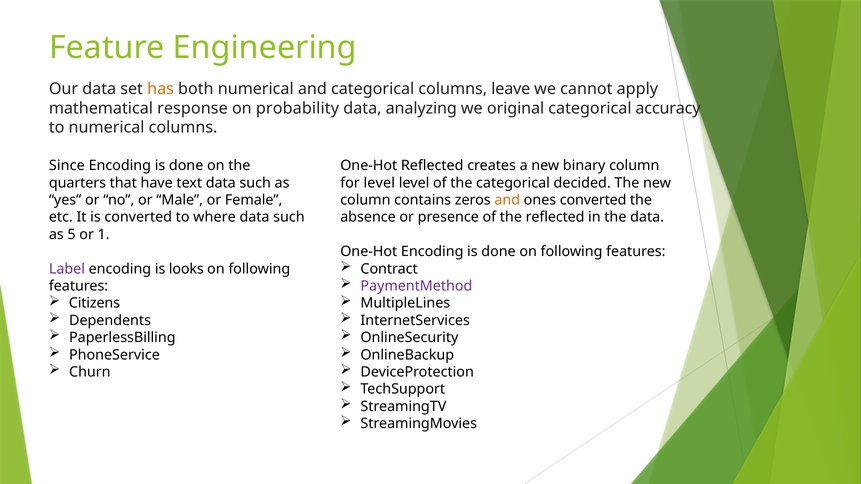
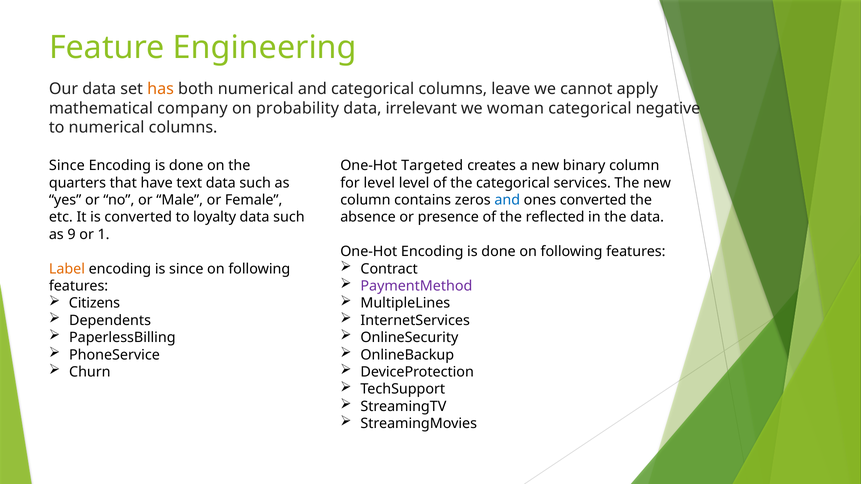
response: response -> company
analyzing: analyzing -> irrelevant
original: original -> woman
accuracy: accuracy -> negative
One-Hot Reflected: Reflected -> Targeted
decided: decided -> services
and at (507, 200) colour: orange -> blue
where: where -> loyalty
5: 5 -> 9
Label colour: purple -> orange
is looks: looks -> since
